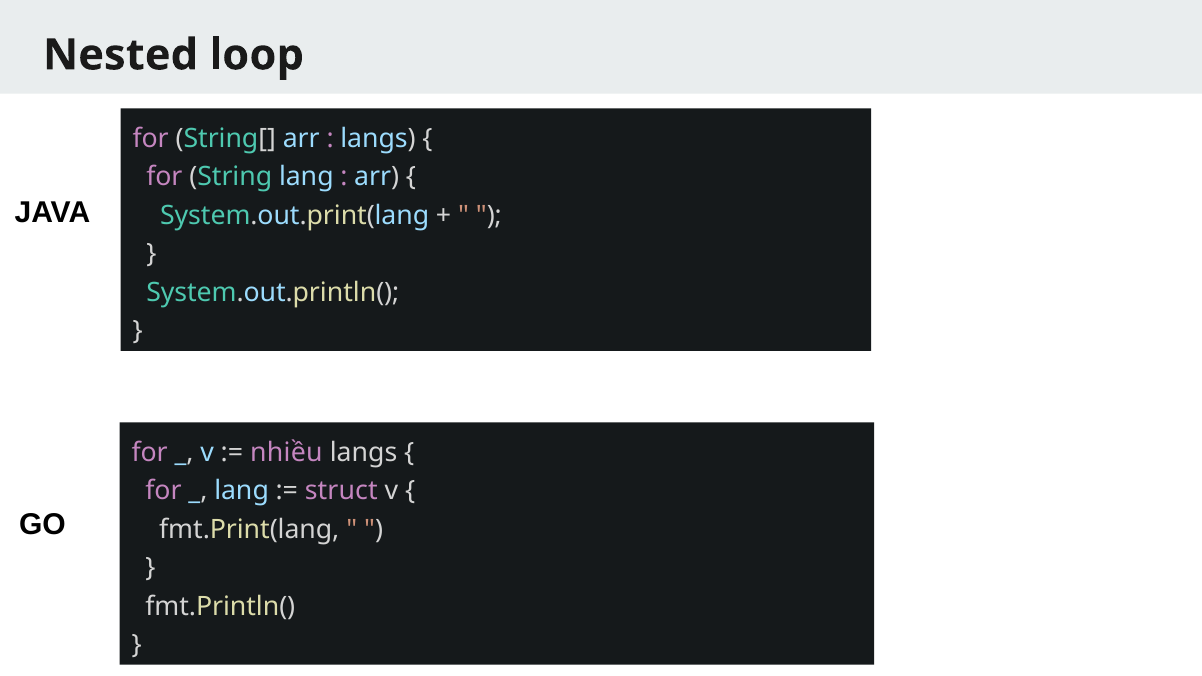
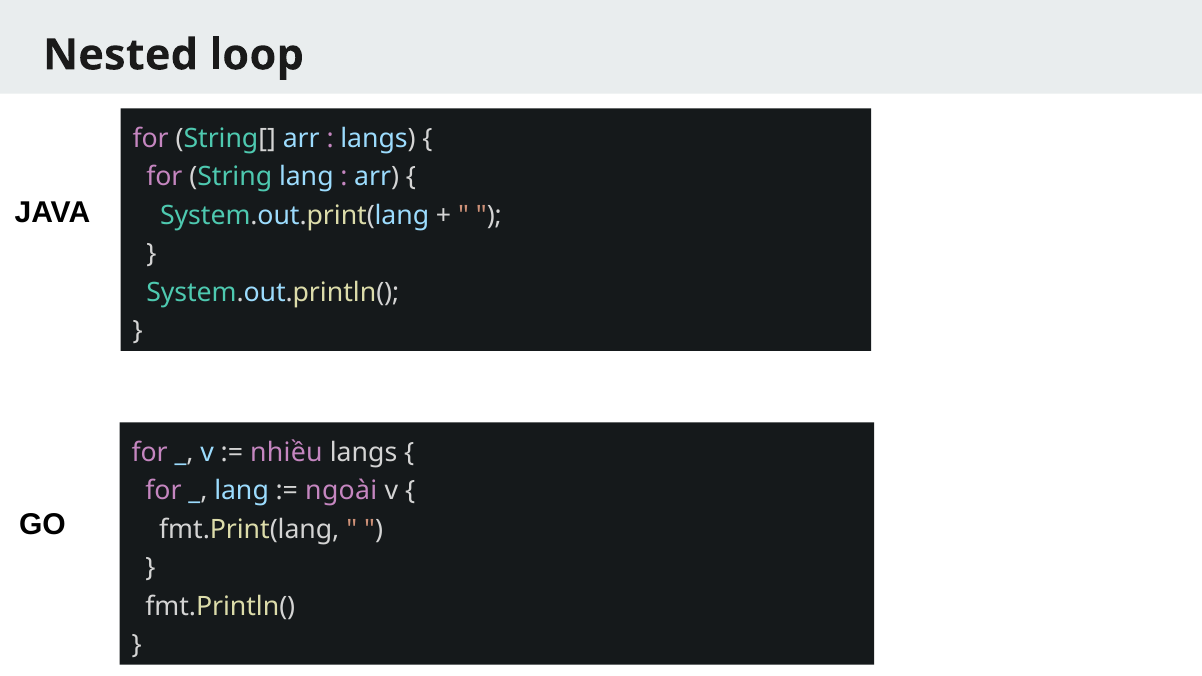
struct: struct -> ngoài
